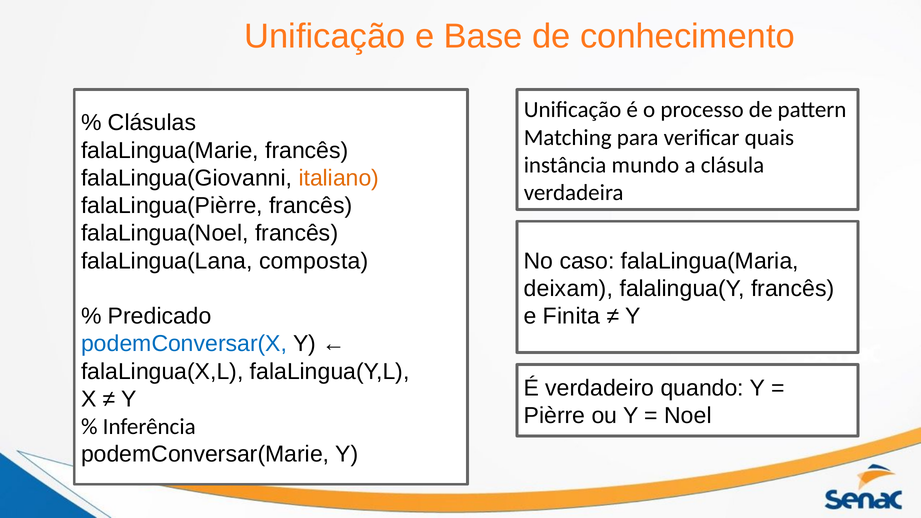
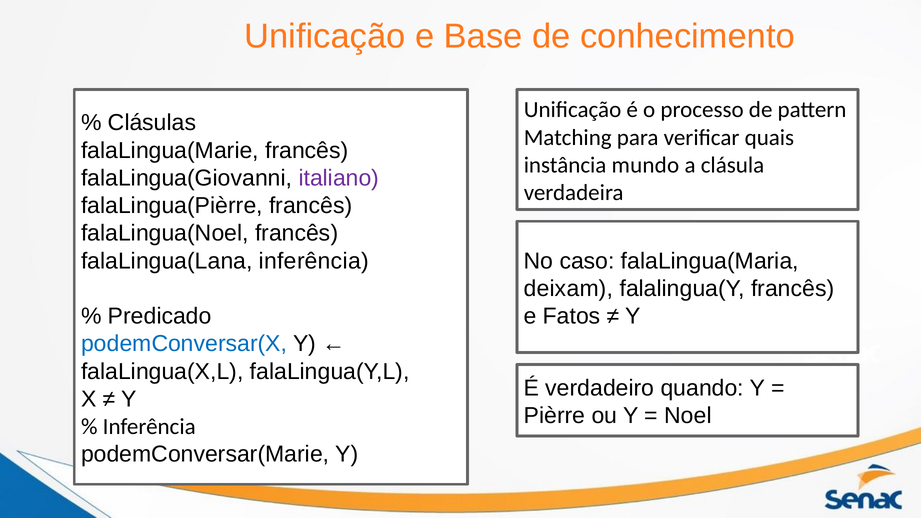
italiano colour: orange -> purple
falaLingua(Lana composta: composta -> inferência
Finita: Finita -> Fatos
